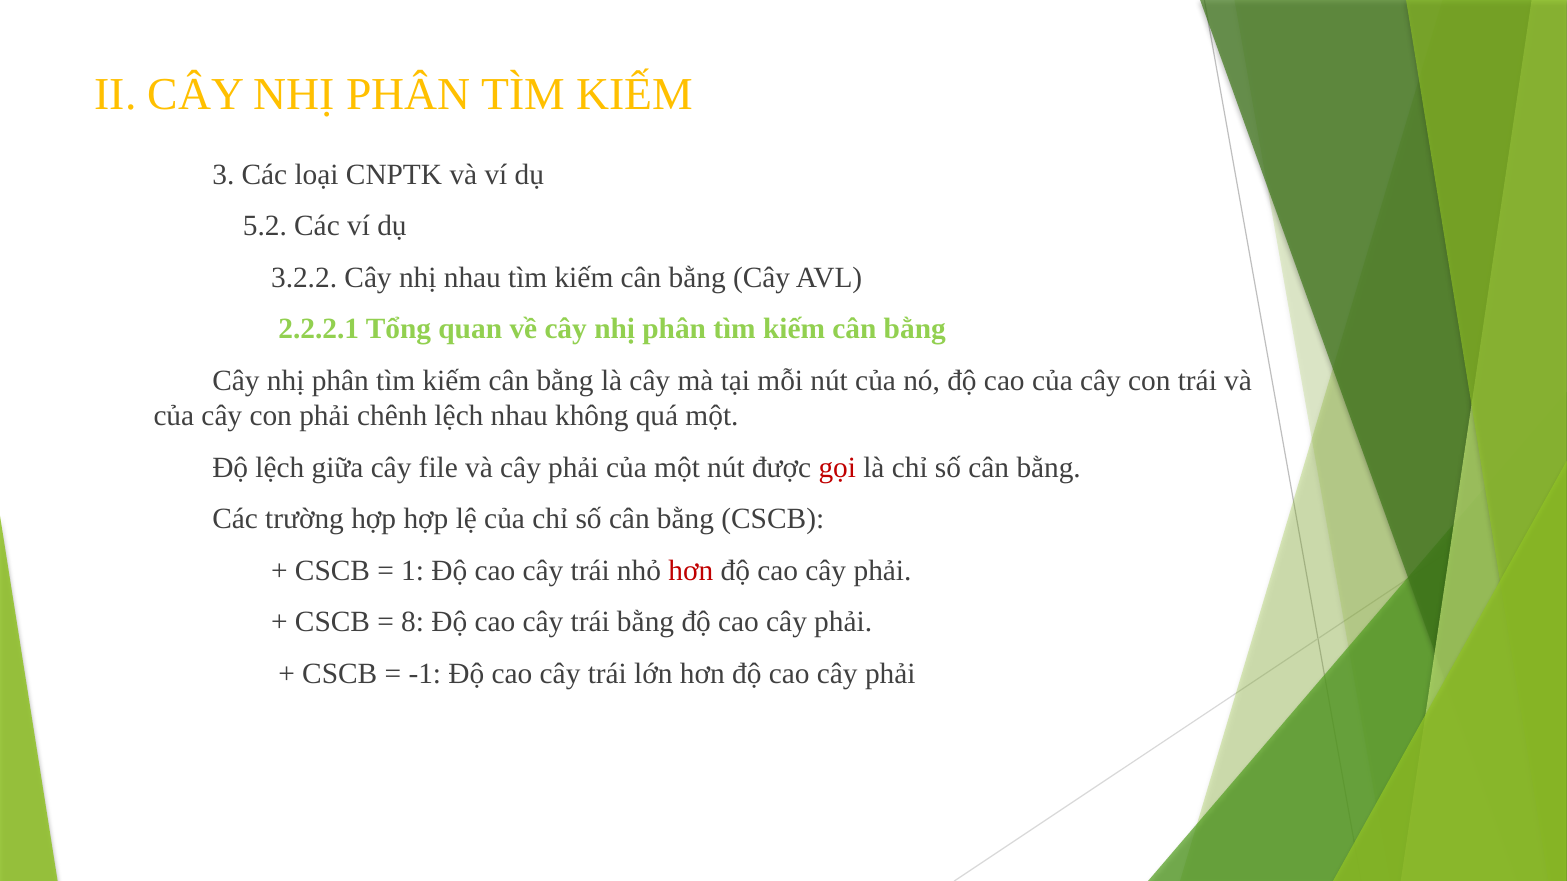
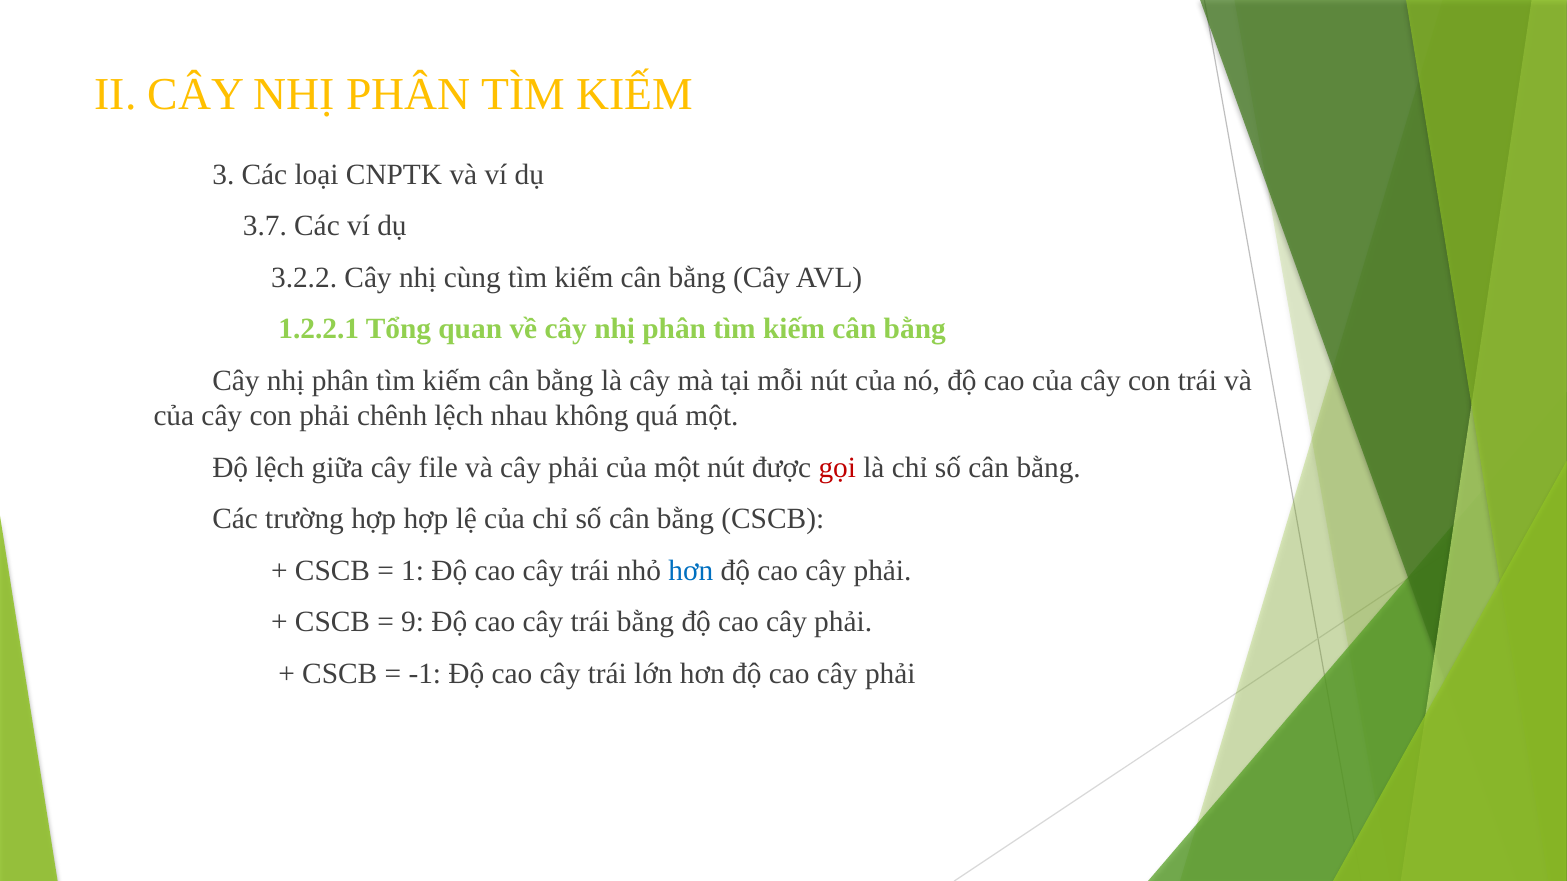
5.2: 5.2 -> 3.7
nhị nhau: nhau -> cùng
2.2.2.1: 2.2.2.1 -> 1.2.2.1
hơn at (691, 571) colour: red -> blue
8: 8 -> 9
